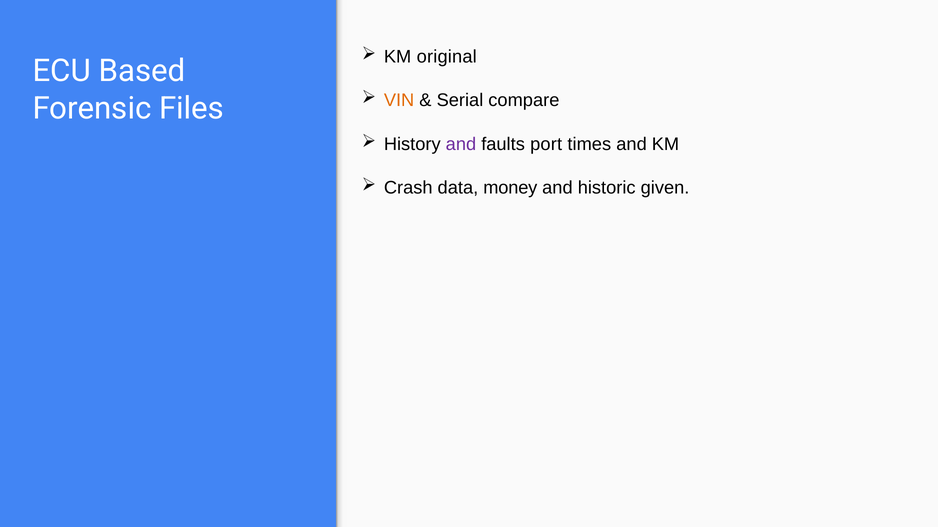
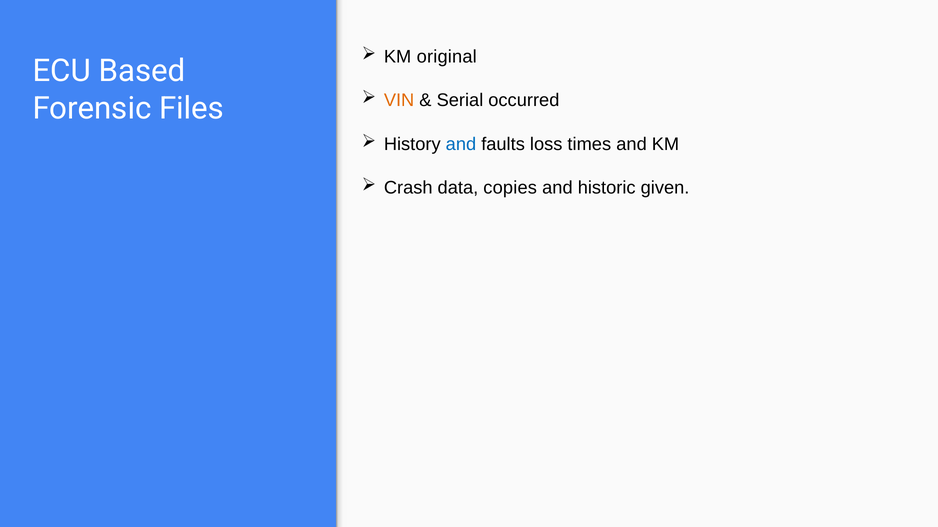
compare: compare -> occurred
and at (461, 144) colour: purple -> blue
port: port -> loss
money: money -> copies
